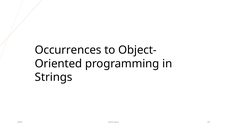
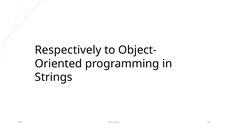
Occurrences: Occurrences -> Respectively
